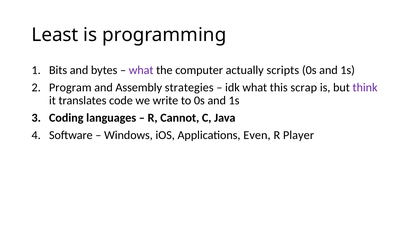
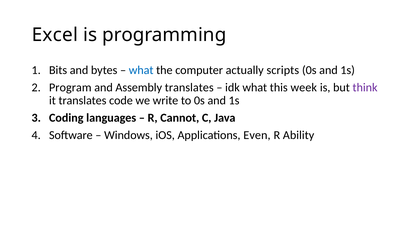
Least: Least -> Excel
what at (141, 70) colour: purple -> blue
Assembly strategies: strategies -> translates
scrap: scrap -> week
Player: Player -> Ability
